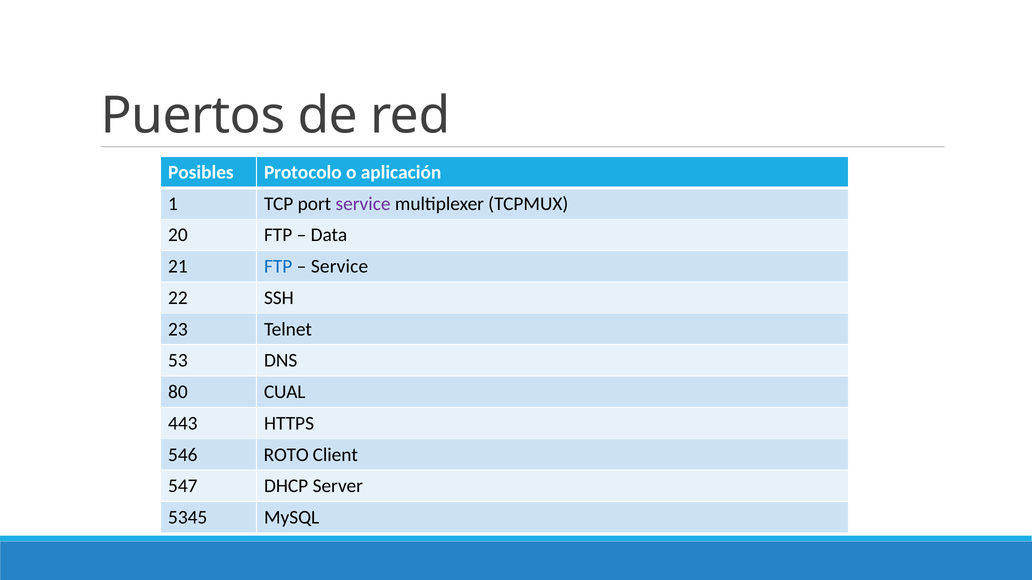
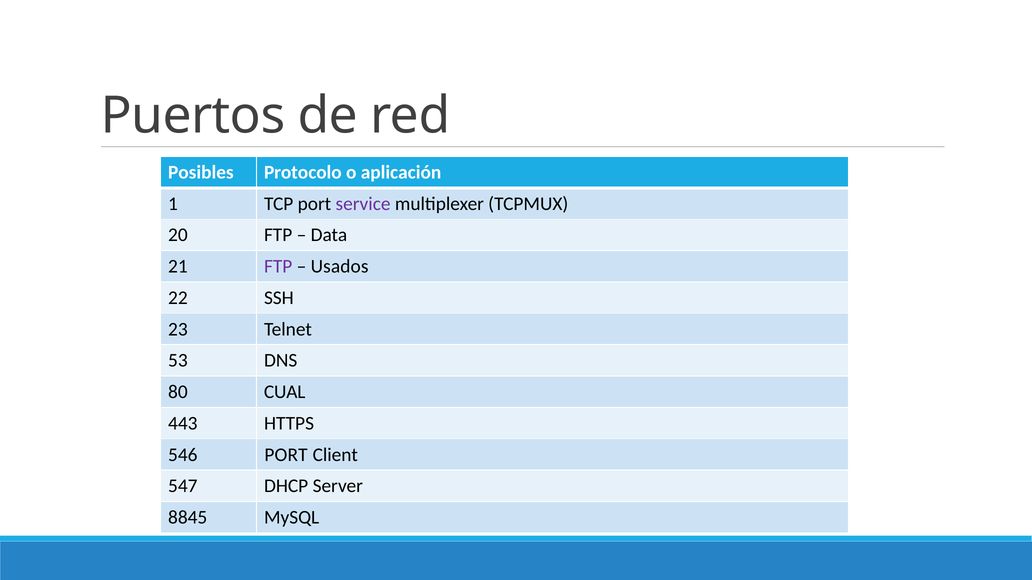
FTP at (278, 267) colour: blue -> purple
Service at (340, 267): Service -> Usados
546 ROTO: ROTO -> PORT
5345: 5345 -> 8845
